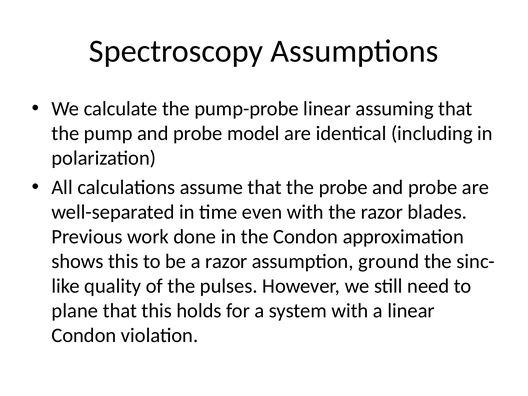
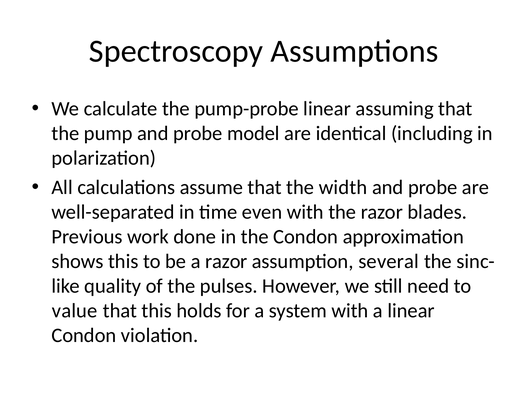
the probe: probe -> width
ground: ground -> several
plane: plane -> value
